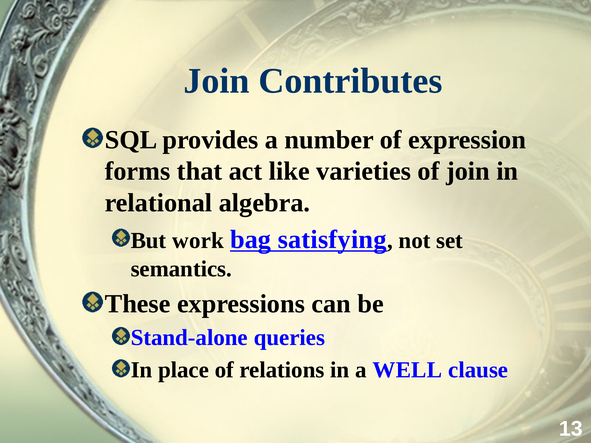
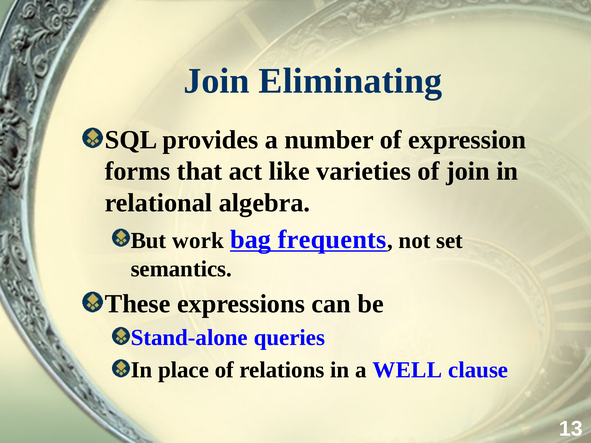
Contributes: Contributes -> Eliminating
satisfying: satisfying -> frequents
